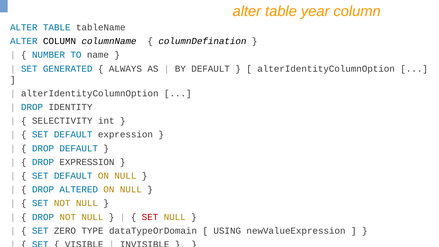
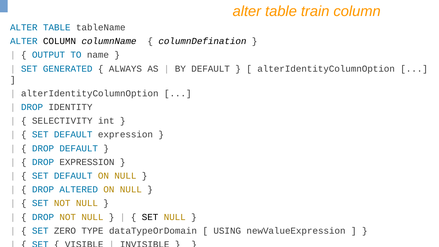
year: year -> train
NUMBER: NUMBER -> OUTPUT
SET at (150, 217) colour: red -> black
